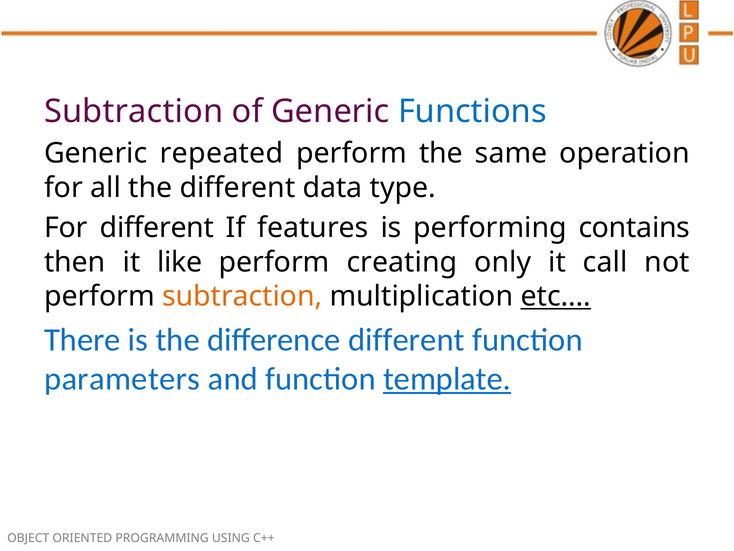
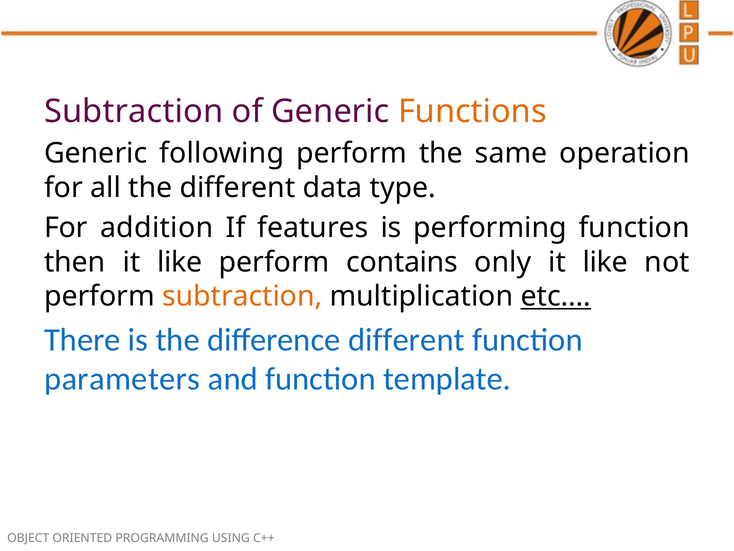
Functions colour: blue -> orange
repeated: repeated -> following
For different: different -> addition
performing contains: contains -> function
creating: creating -> contains
only it call: call -> like
template underline: present -> none
